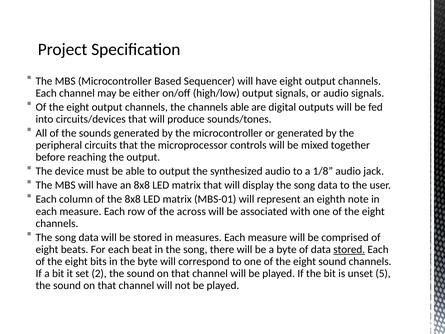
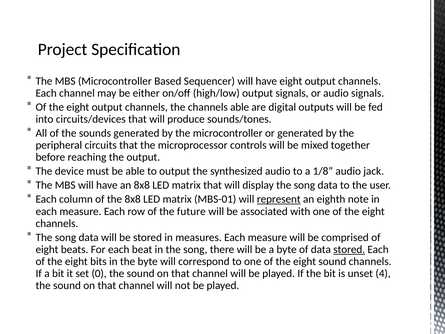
represent underline: none -> present
across: across -> future
2: 2 -> 0
5: 5 -> 4
